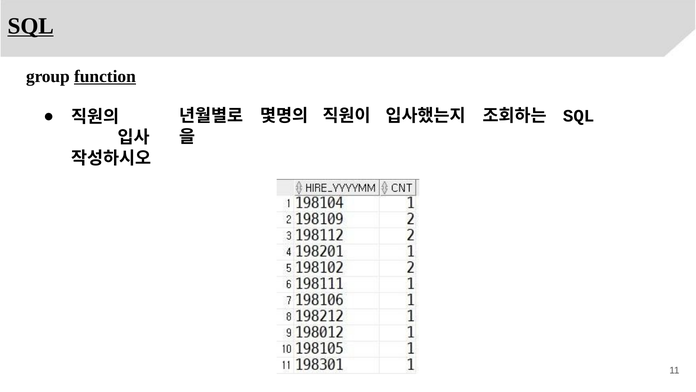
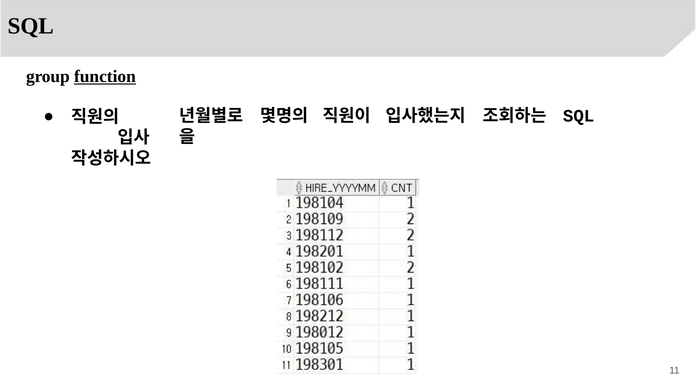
SQL at (31, 26) underline: present -> none
